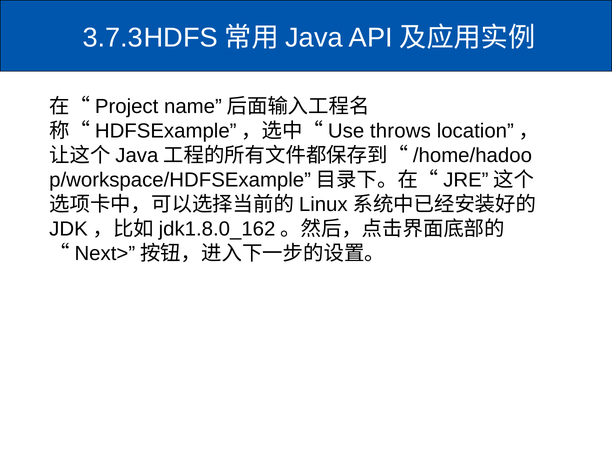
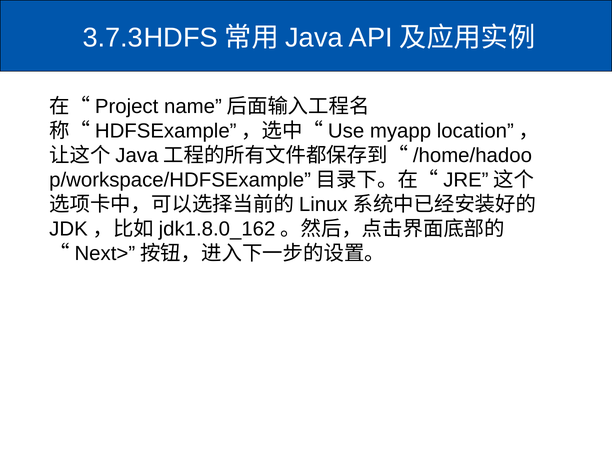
throws: throws -> myapp
